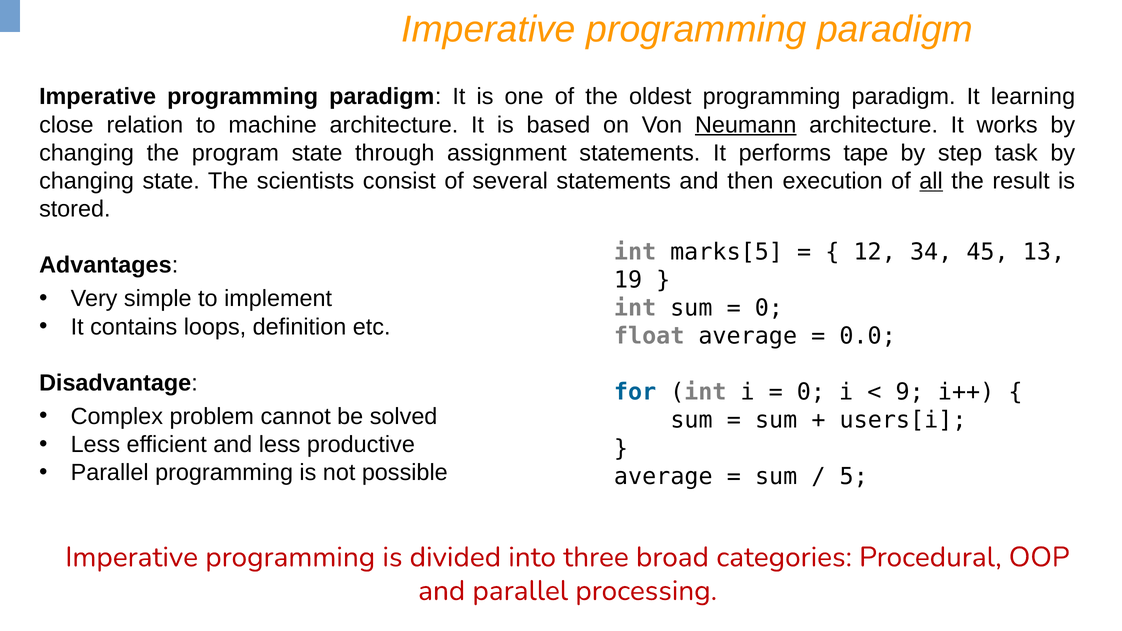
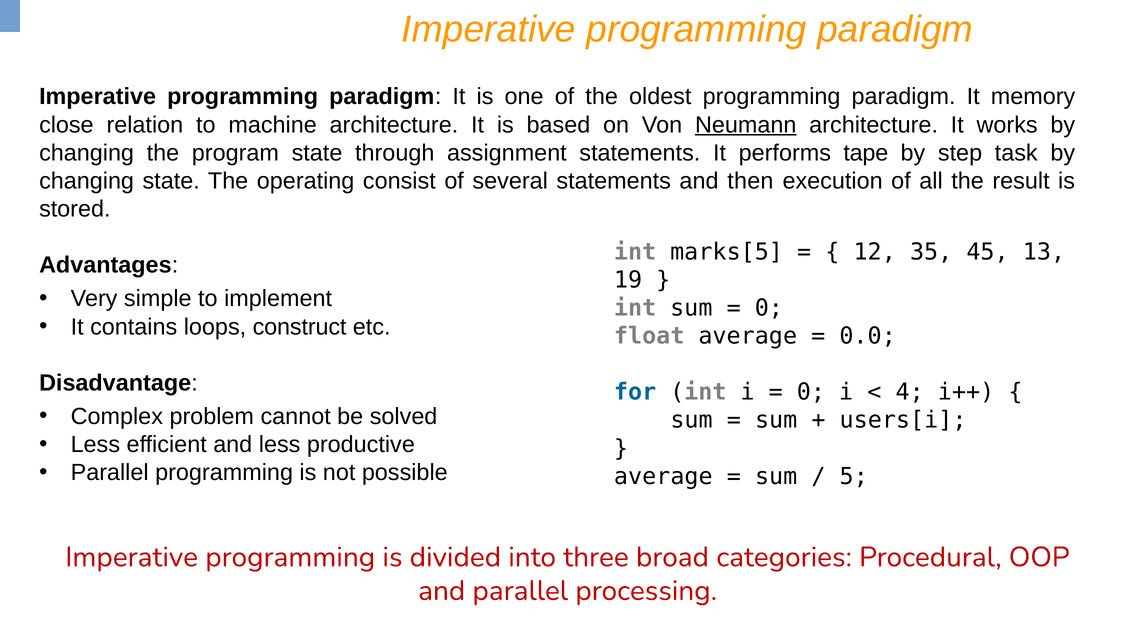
learning: learning -> memory
scientists: scientists -> operating
all underline: present -> none
34: 34 -> 35
definition: definition -> construct
9: 9 -> 4
